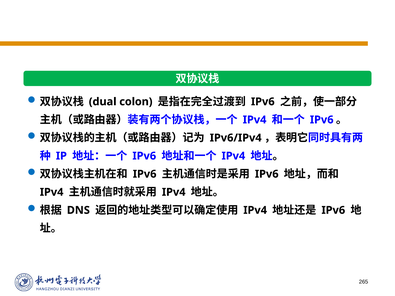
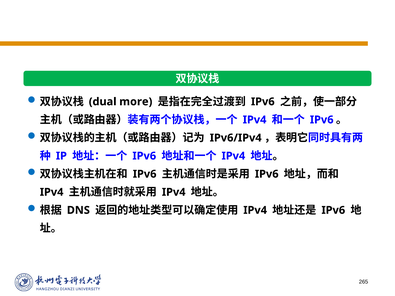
colon: colon -> more
